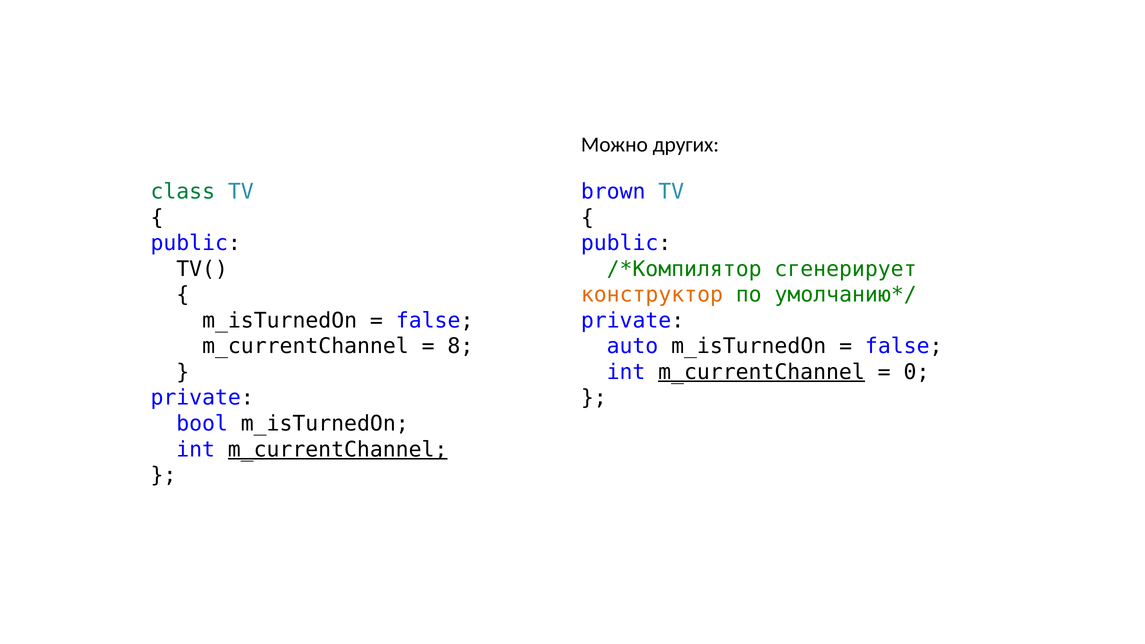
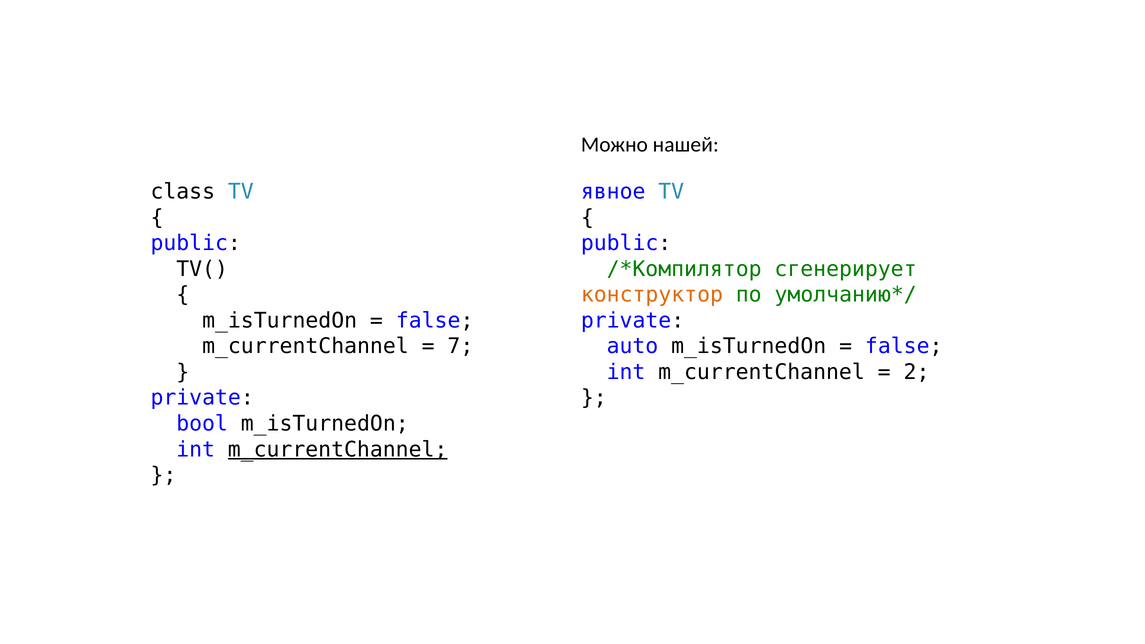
других: других -> нашей
class colour: green -> black
brown: brown -> явное
8: 8 -> 7
m_currentChannel at (762, 372) underline: present -> none
0: 0 -> 2
